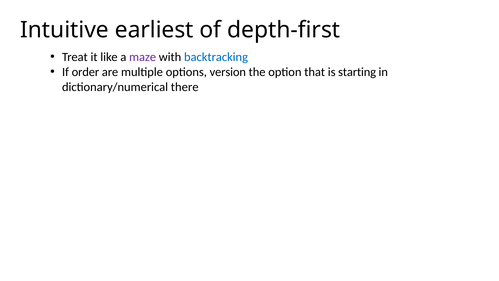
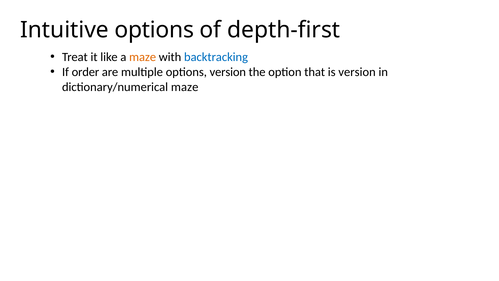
Intuitive earliest: earliest -> options
maze at (143, 57) colour: purple -> orange
is starting: starting -> version
dictionary/numerical there: there -> maze
